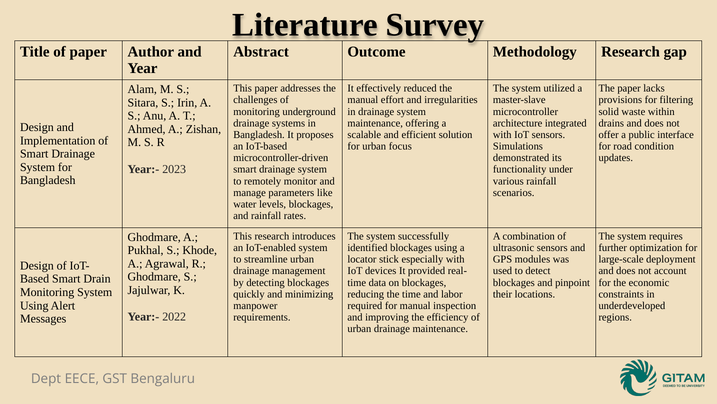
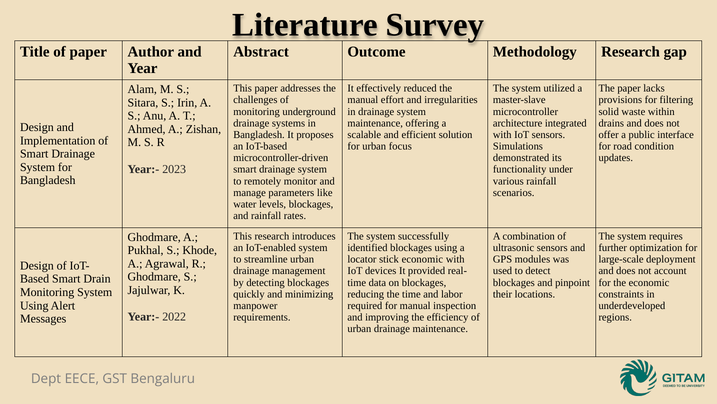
stick especially: especially -> economic
